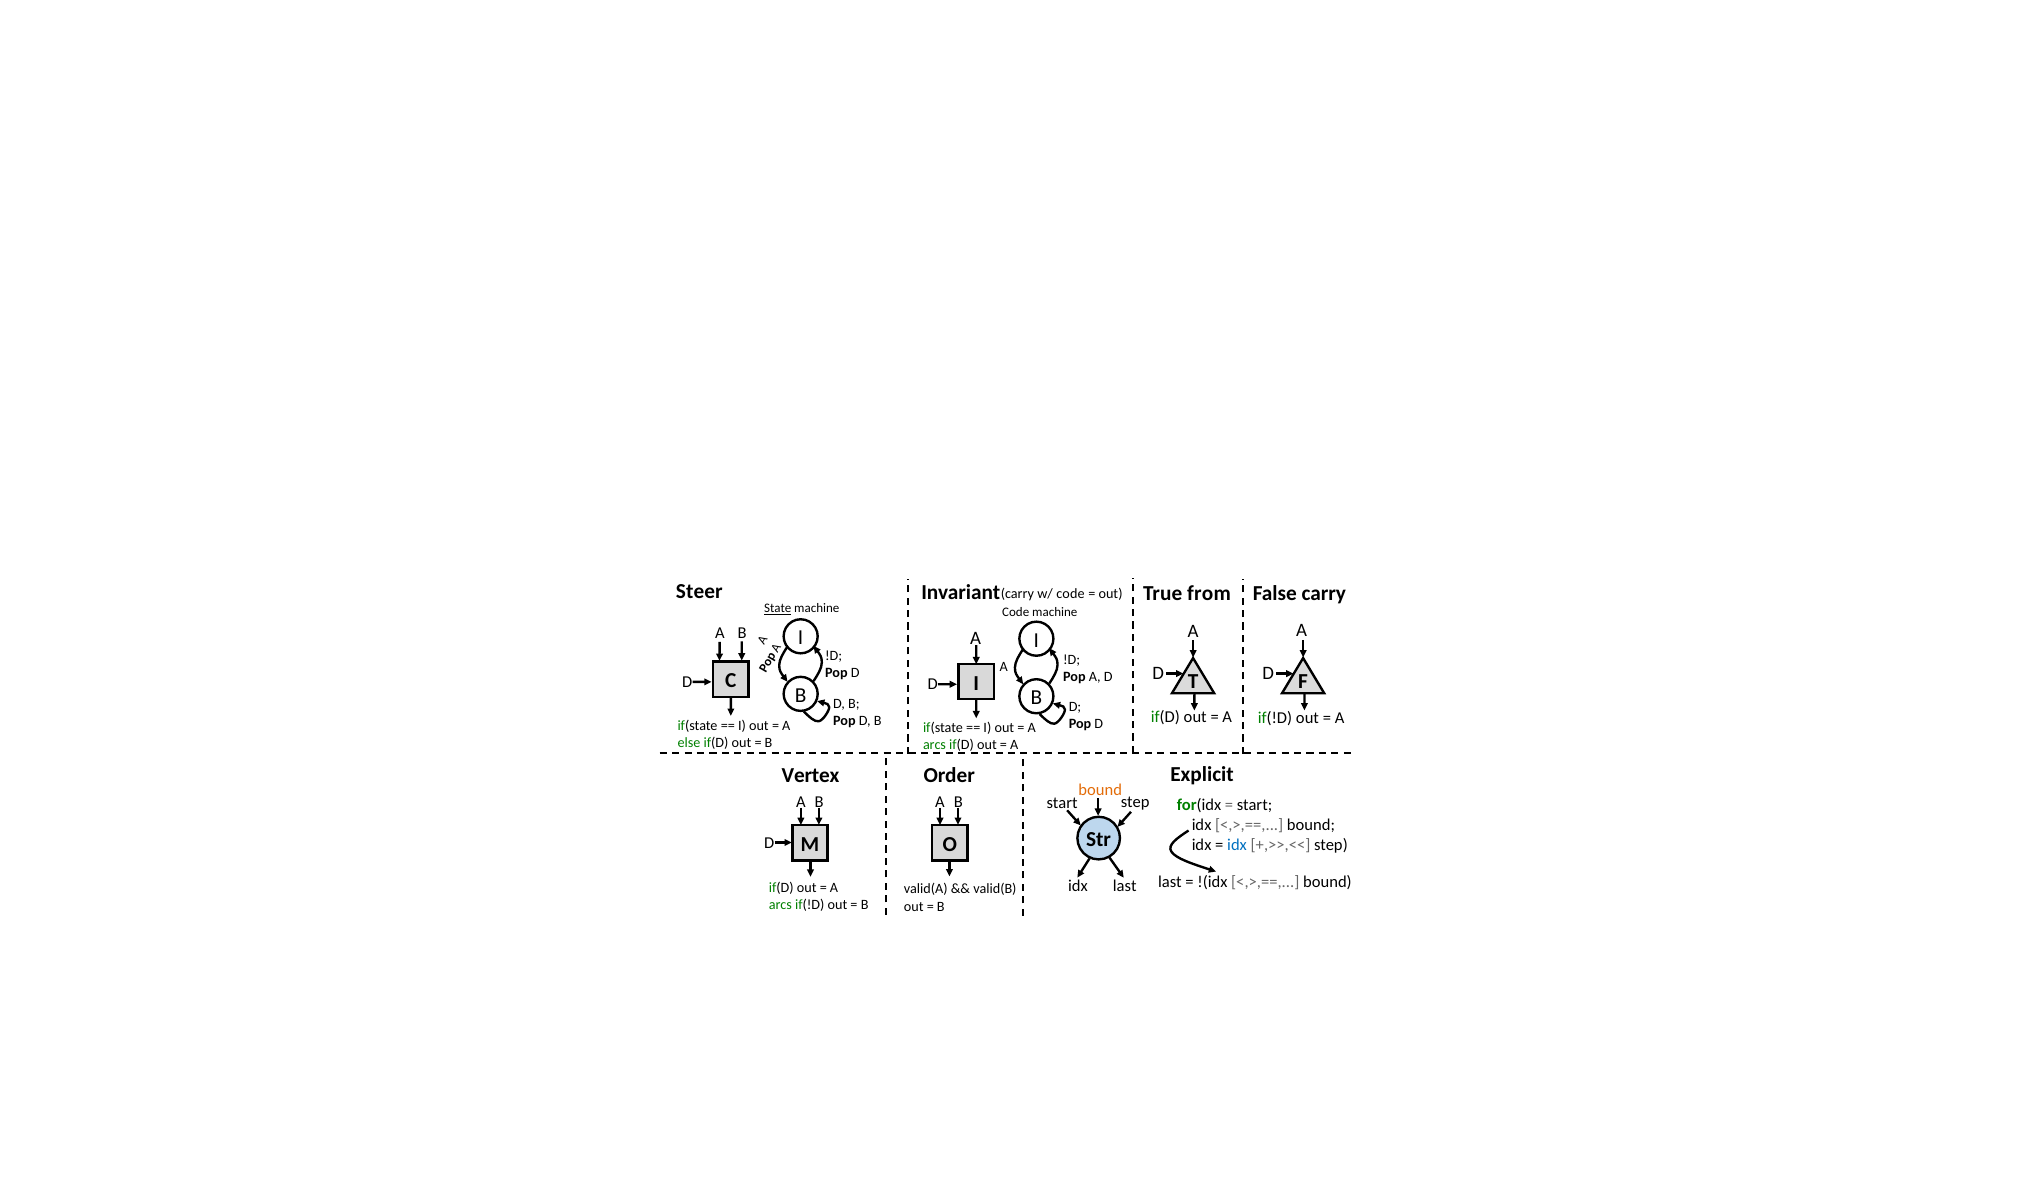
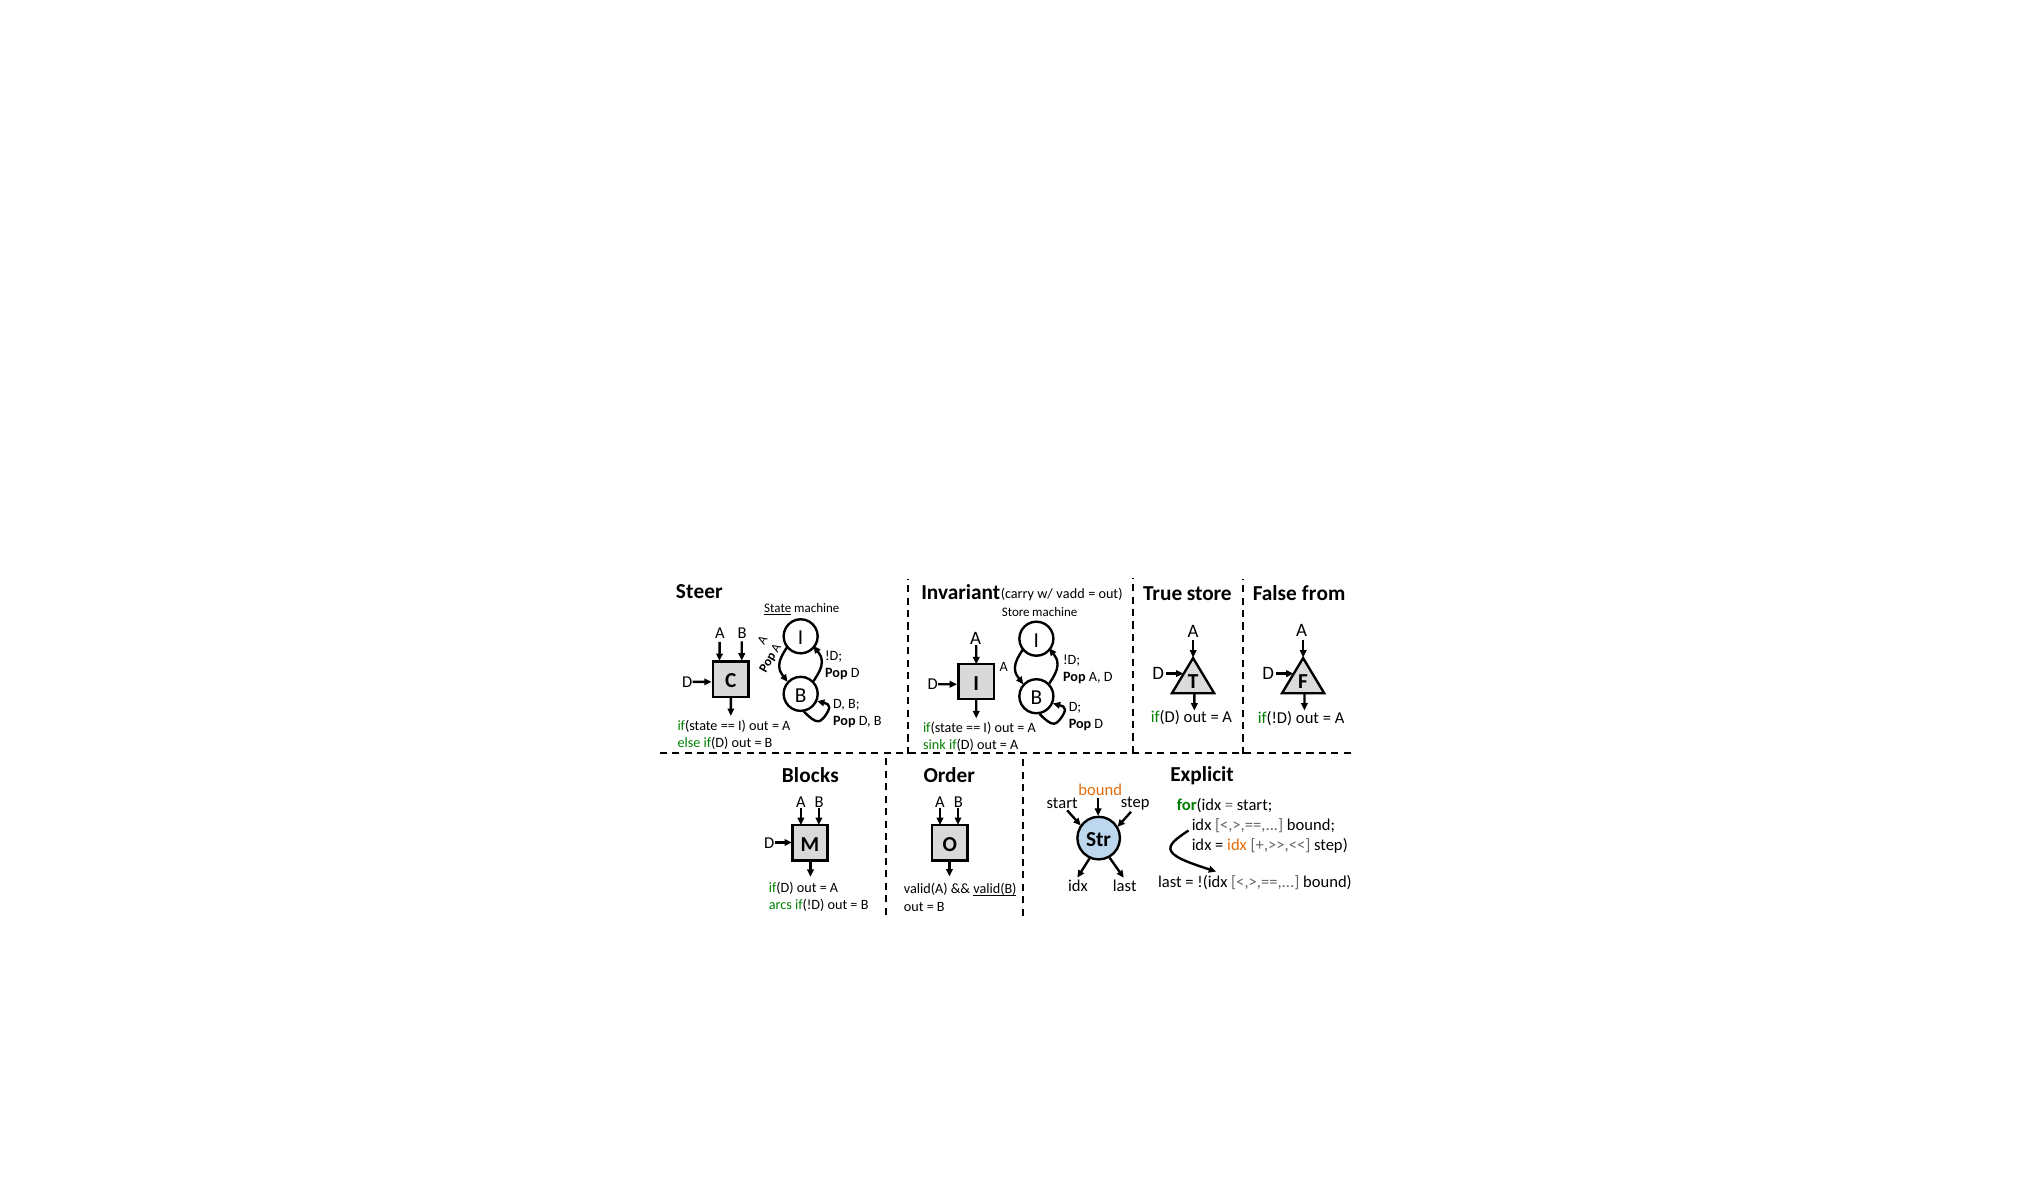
True from: from -> store
False carry: carry -> from
w/ code: code -> vadd
Code at (1016, 612): Code -> Store
arcs at (934, 745): arcs -> sink
Vertex: Vertex -> Blocks
idx at (1237, 844) colour: blue -> orange
valid(B underline: none -> present
